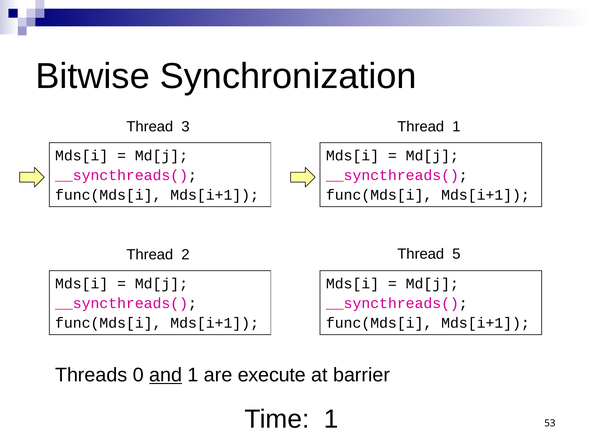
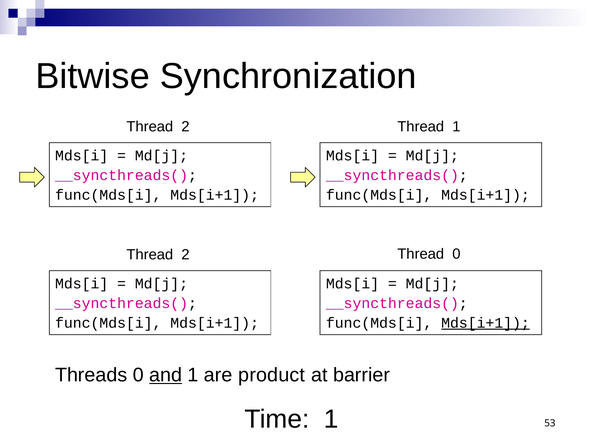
3 at (185, 127): 3 -> 2
Thread 5: 5 -> 0
Mds[i+1 at (486, 323) underline: none -> present
execute: execute -> product
